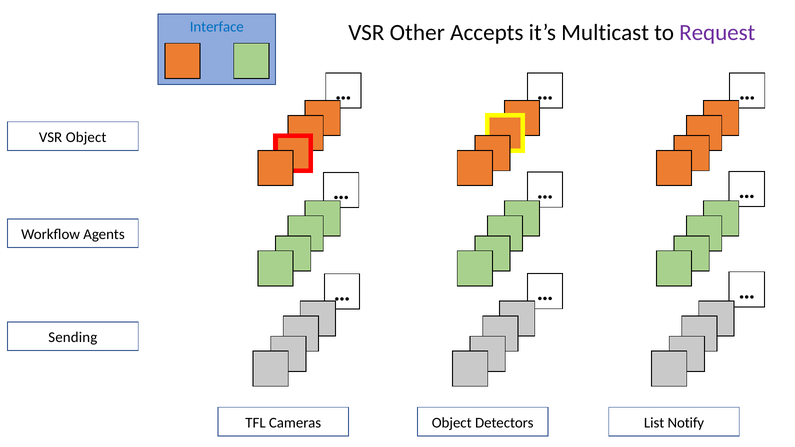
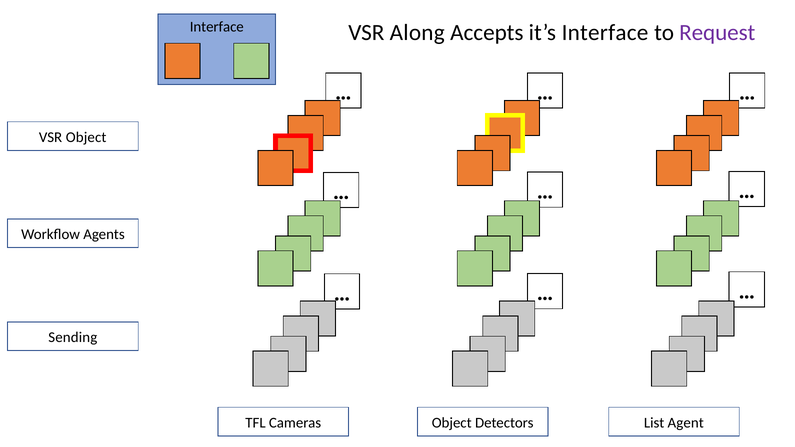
Interface at (217, 27) colour: blue -> black
Other: Other -> Along
it’s Multicast: Multicast -> Interface
Notify: Notify -> Agent
